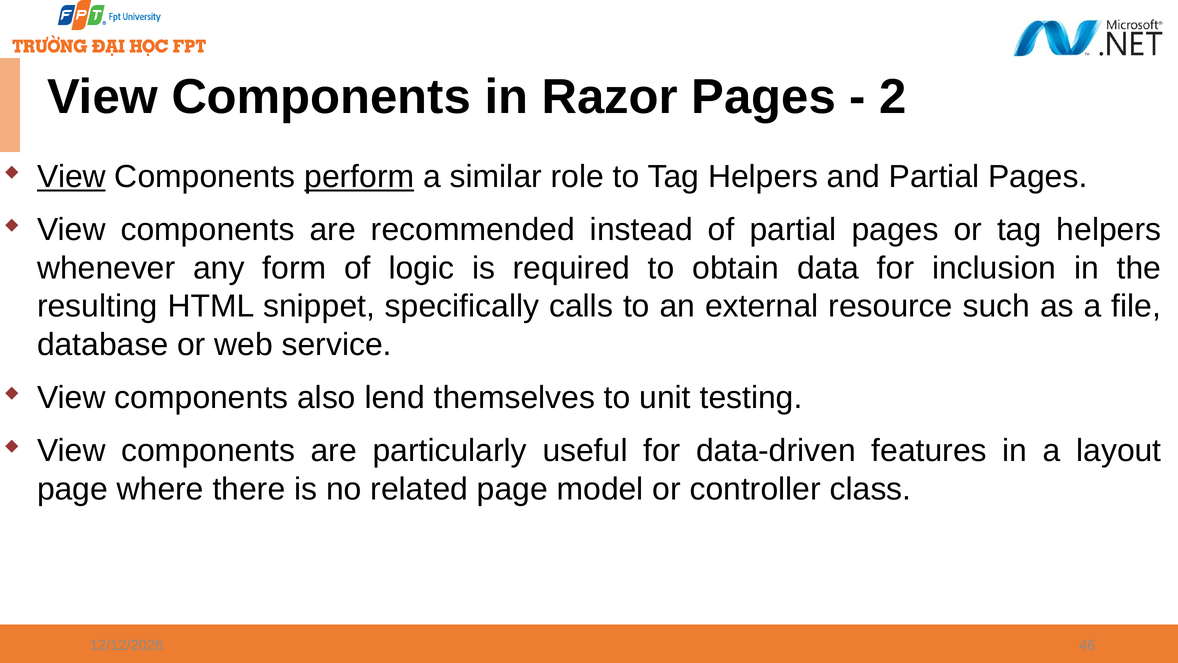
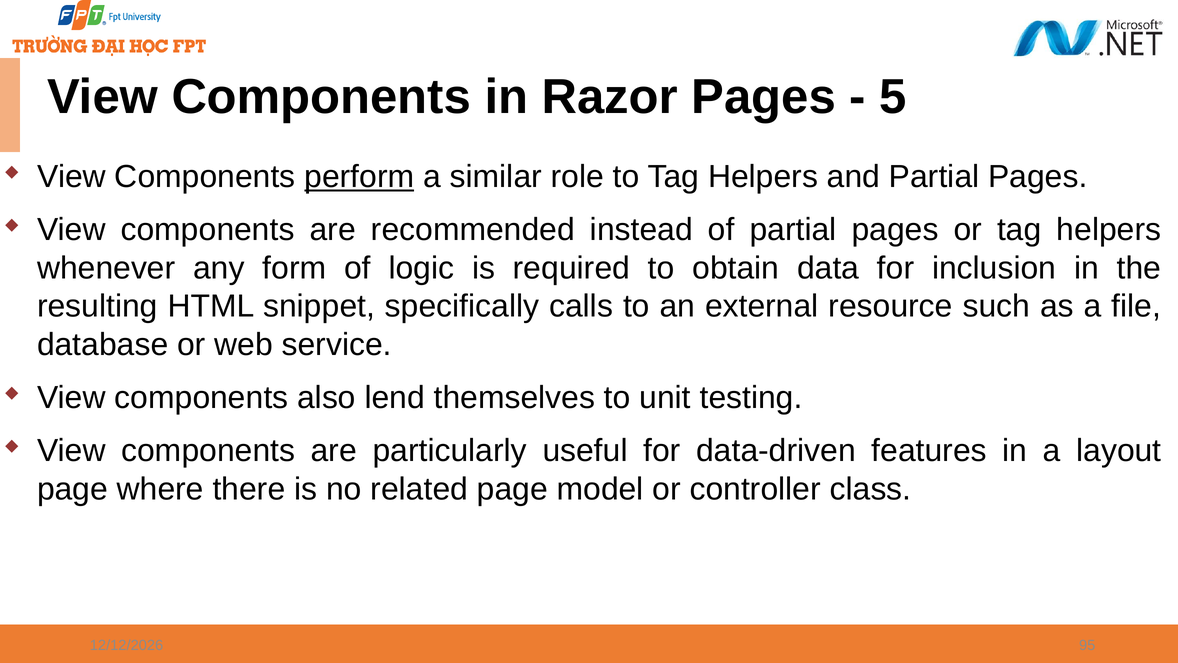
2: 2 -> 5
View at (71, 177) underline: present -> none
46: 46 -> 95
